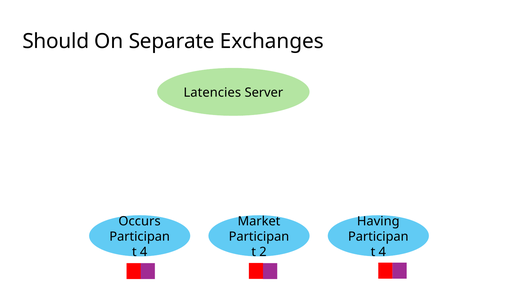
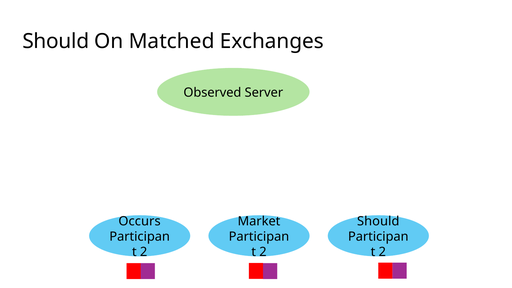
Separate: Separate -> Matched
Latencies: Latencies -> Observed
Having at (378, 221): Having -> Should
4 at (144, 252): 4 -> 2
4 at (382, 252): 4 -> 2
